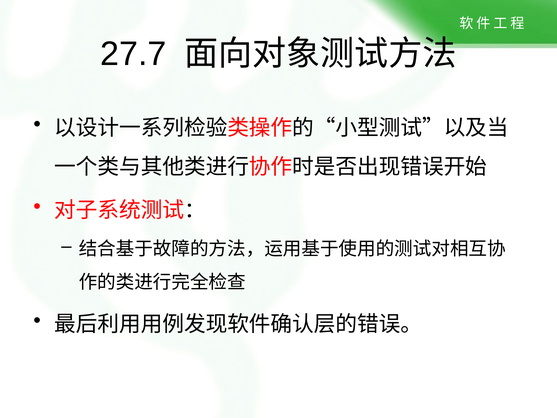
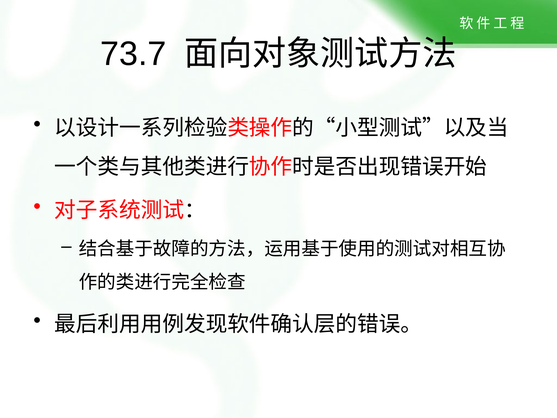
27.7: 27.7 -> 73.7
